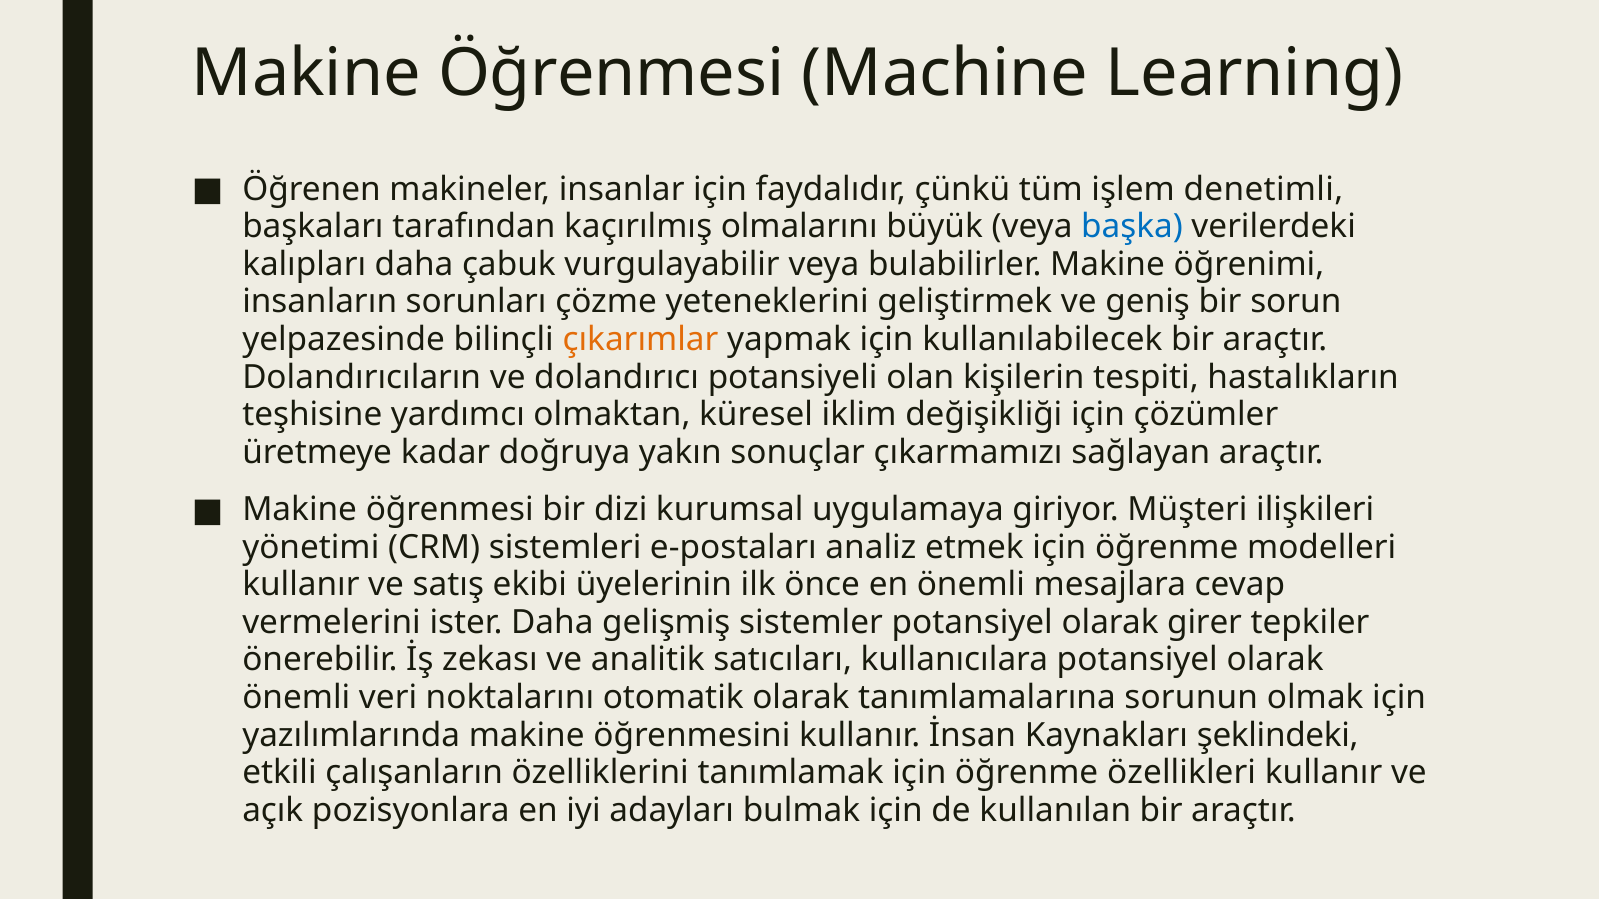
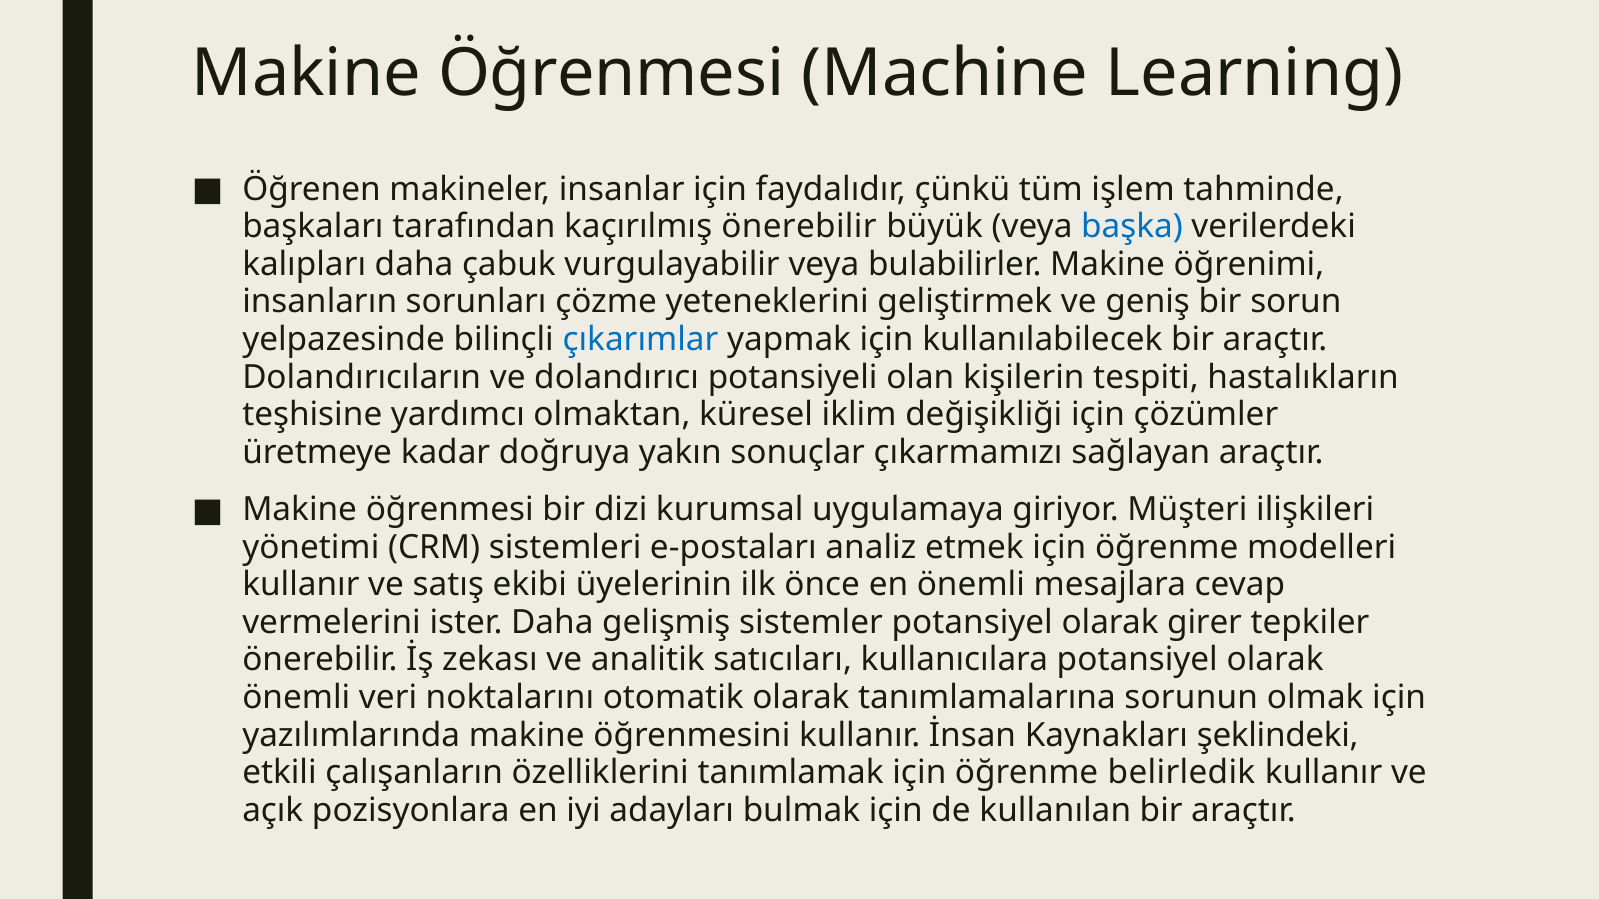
denetimli: denetimli -> tahminde
kaçırılmış olmalarını: olmalarını -> önerebilir
çıkarımlar colour: orange -> blue
özellikleri: özellikleri -> belirledik
